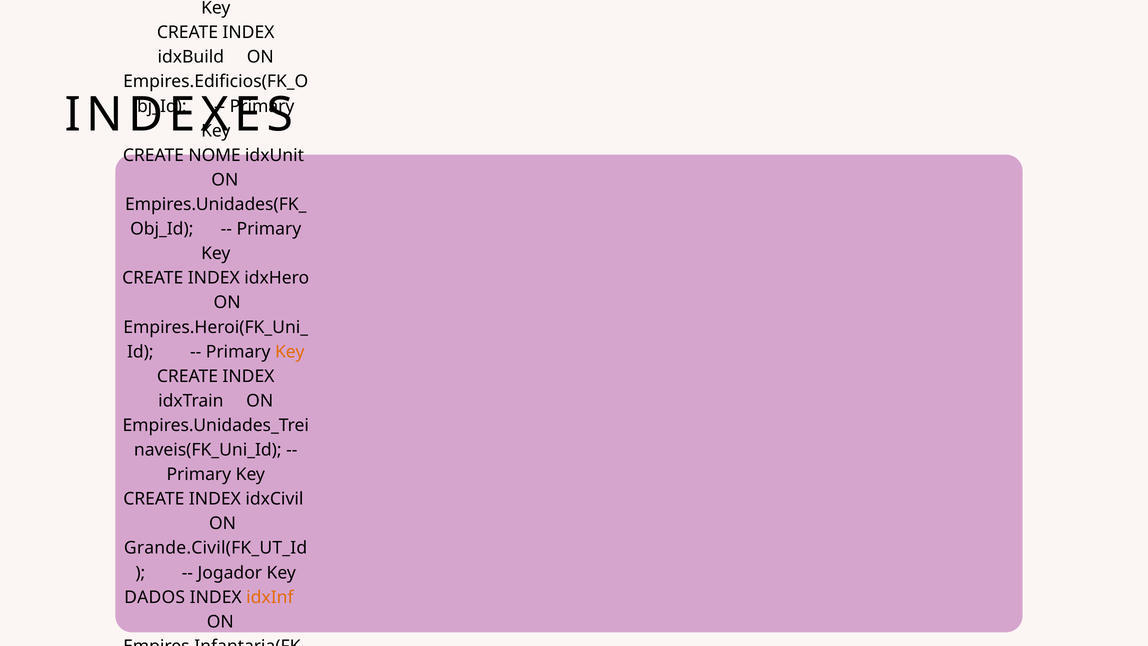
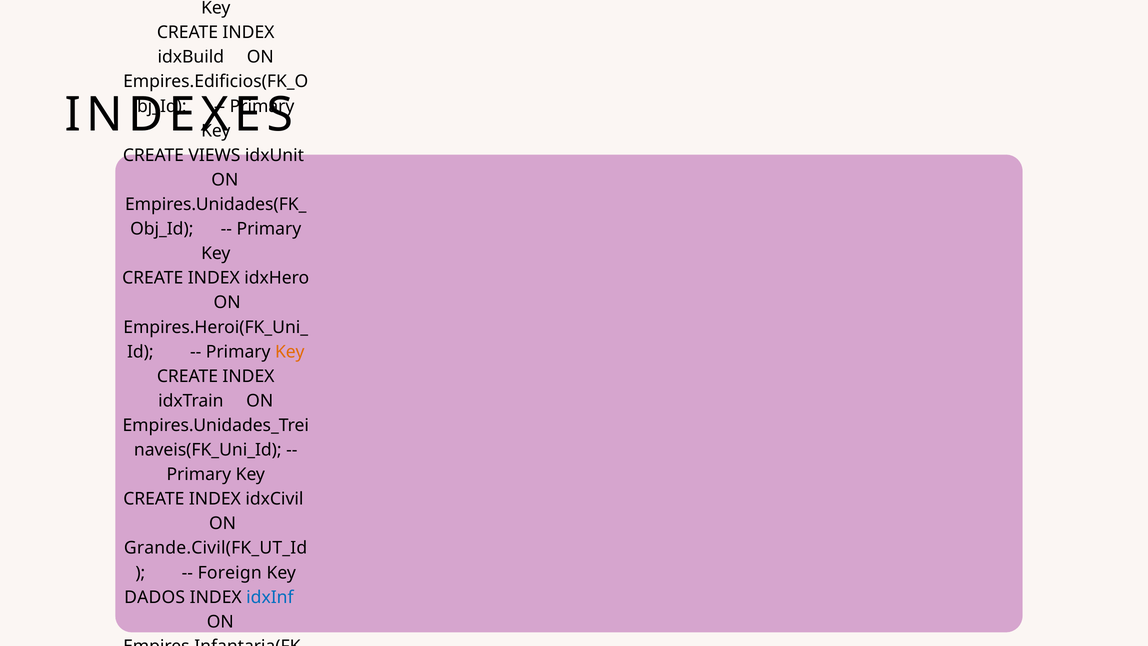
NOME: NOME -> VIEWS
Jogador at (230, 573): Jogador -> Foreign
idxInf colour: orange -> blue
